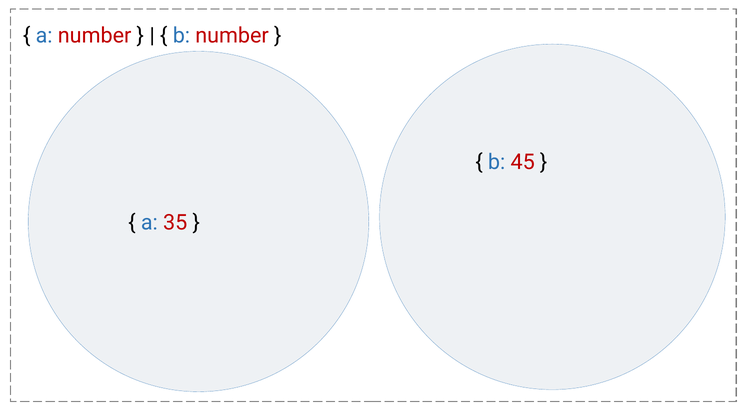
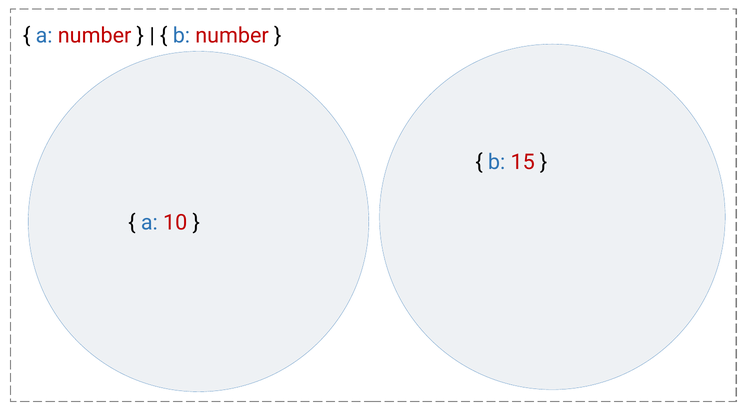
45: 45 -> 15
35: 35 -> 10
